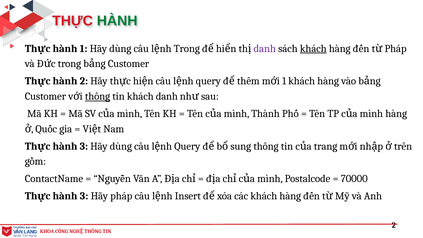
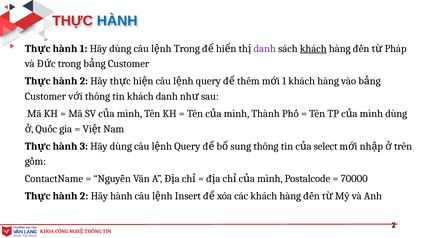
HÀNH at (117, 21) colour: green -> blue
thông at (98, 96) underline: present -> none
hàng at (396, 114): hàng -> dùng
trang: trang -> select
3 at (84, 196): 3 -> 2
Hãy pháp: pháp -> hành
